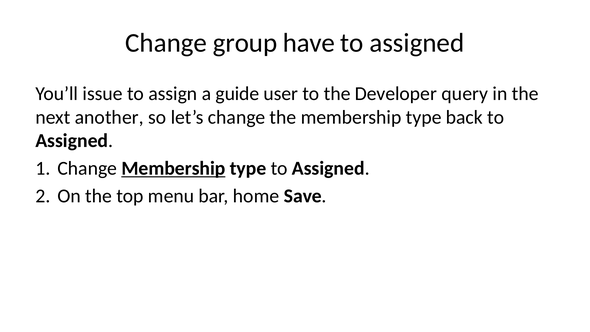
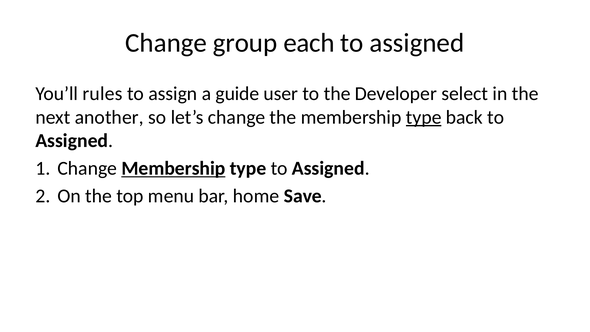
have: have -> each
issue: issue -> rules
query: query -> select
type at (424, 117) underline: none -> present
